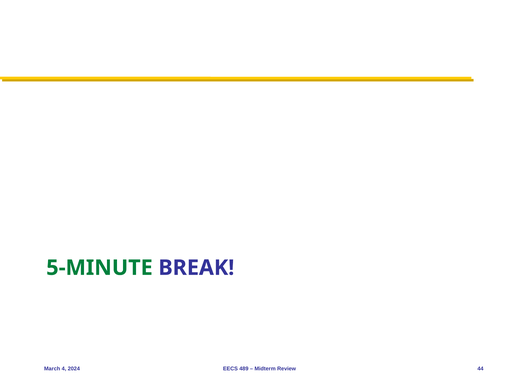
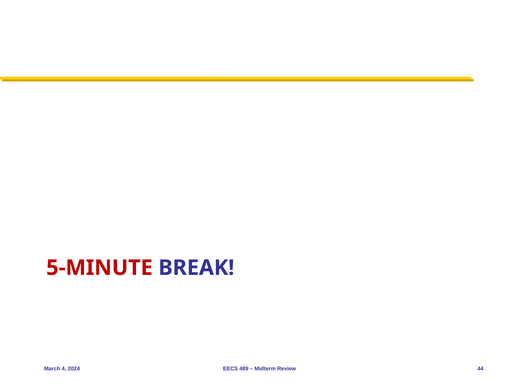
5-MINUTE colour: green -> red
